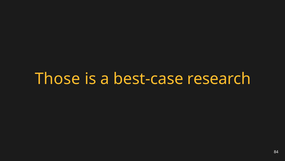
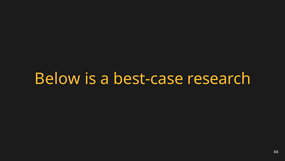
Those: Those -> Below
